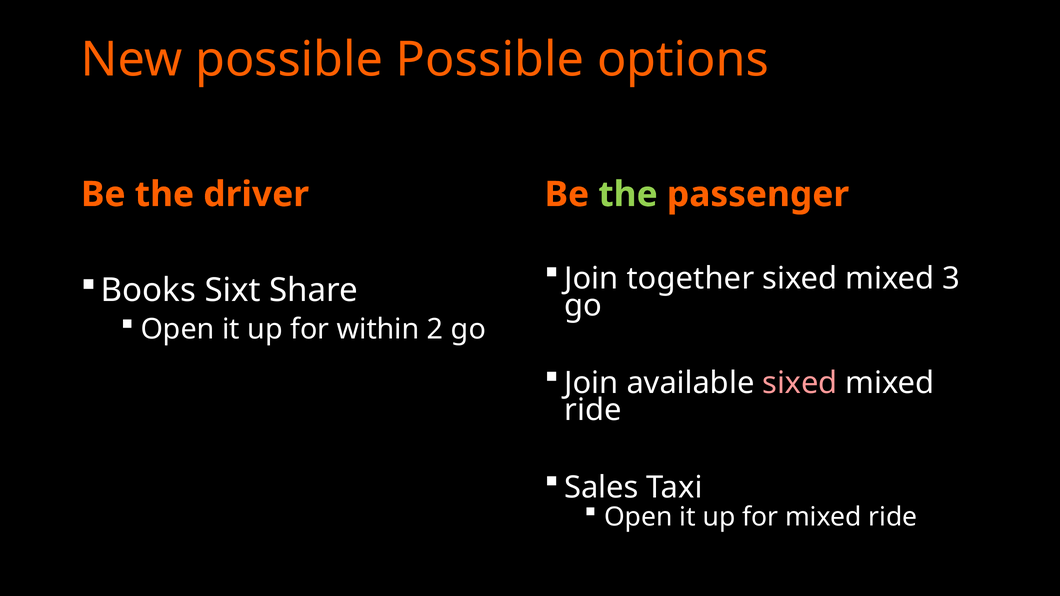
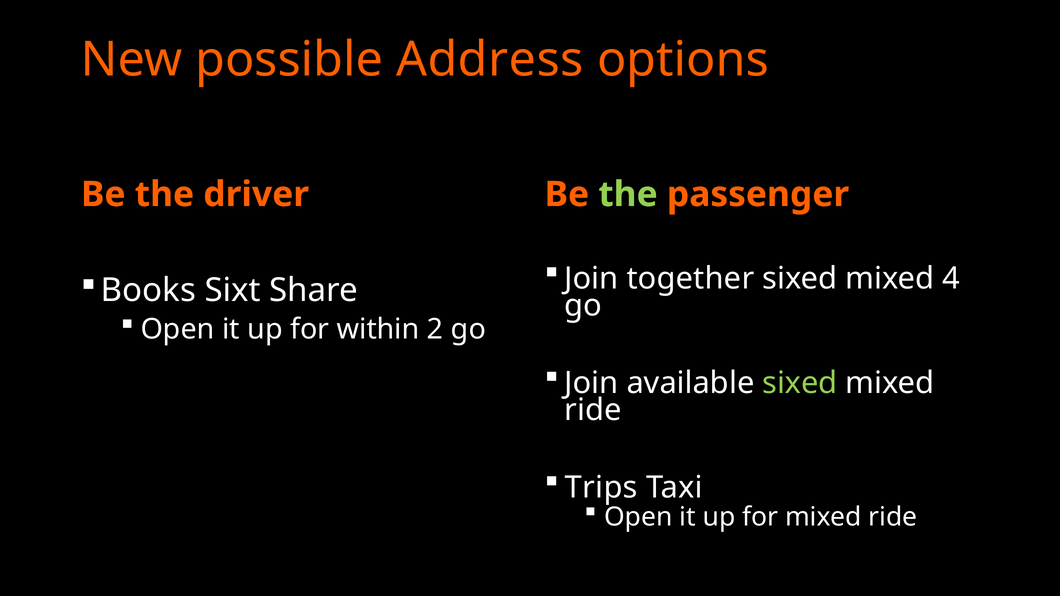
possible Possible: Possible -> Address
3: 3 -> 4
sixed at (800, 383) colour: pink -> light green
Sales: Sales -> Trips
